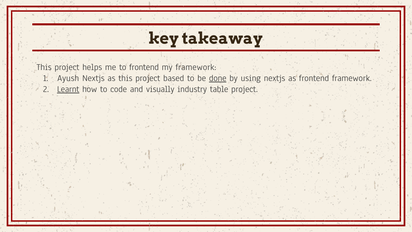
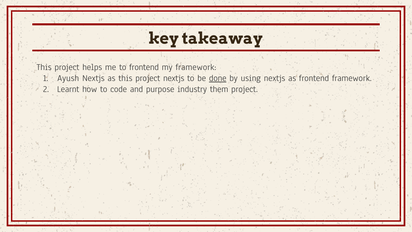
project based: based -> nextjs
Learnt underline: present -> none
visually: visually -> purpose
table: table -> them
